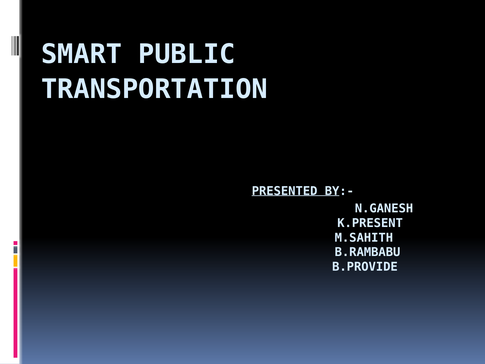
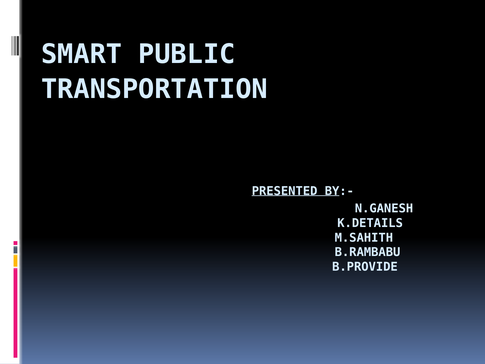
K.PRESENT: K.PRESENT -> K.DETAILS
